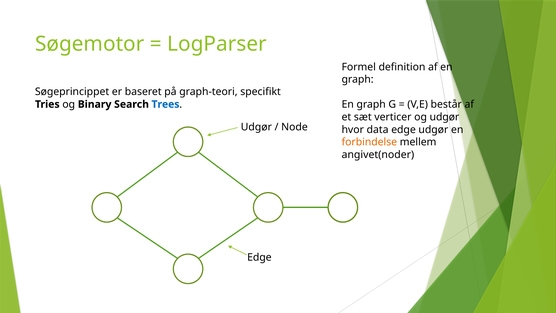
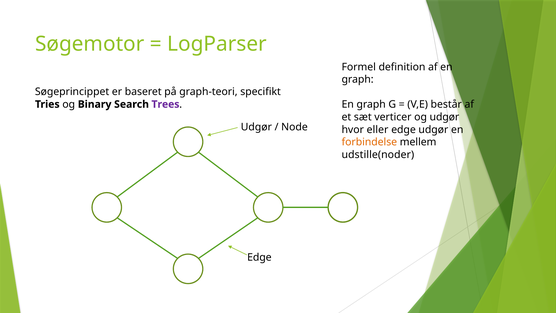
Trees colour: blue -> purple
data: data -> eller
angivet(noder: angivet(noder -> udstille(noder
